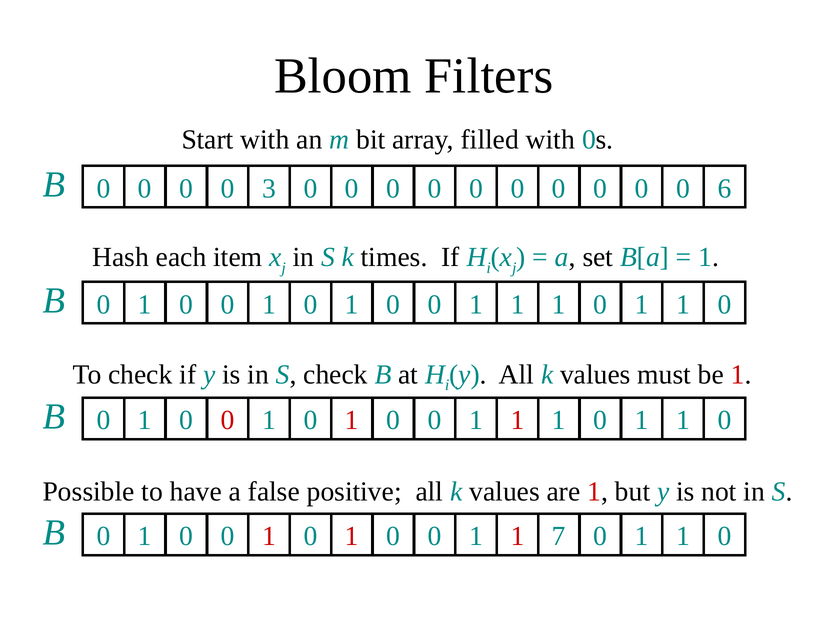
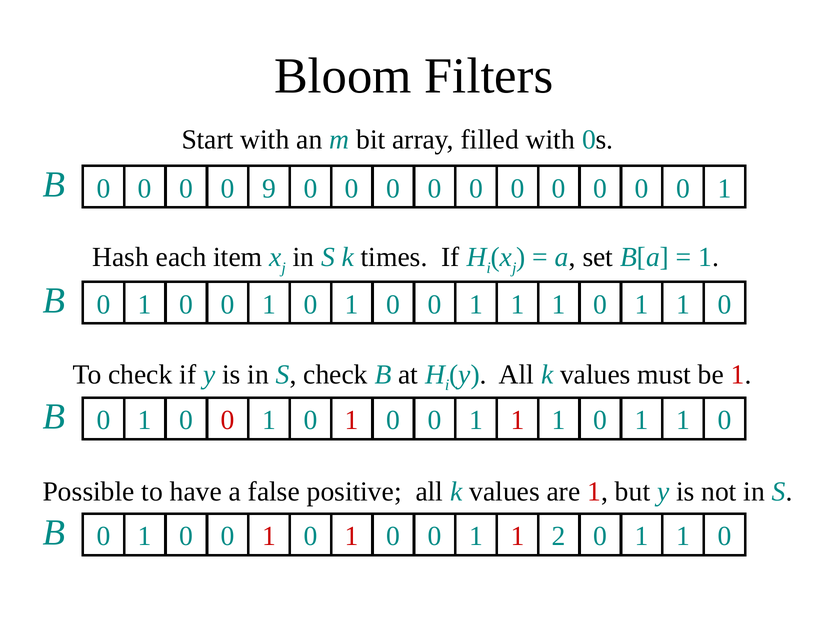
3: 3 -> 9
0 0 0 6: 6 -> 1
7: 7 -> 2
